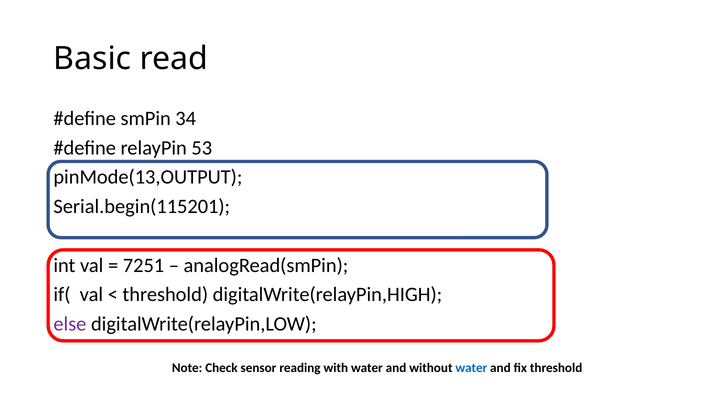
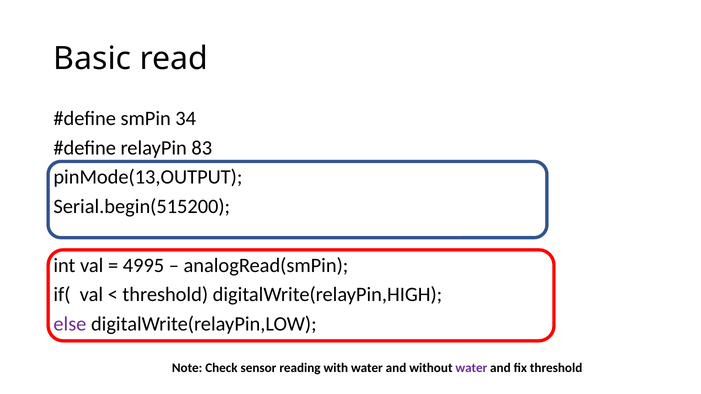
53: 53 -> 83
Serial.begin(115201: Serial.begin(115201 -> Serial.begin(515200
7251: 7251 -> 4995
water at (471, 368) colour: blue -> purple
